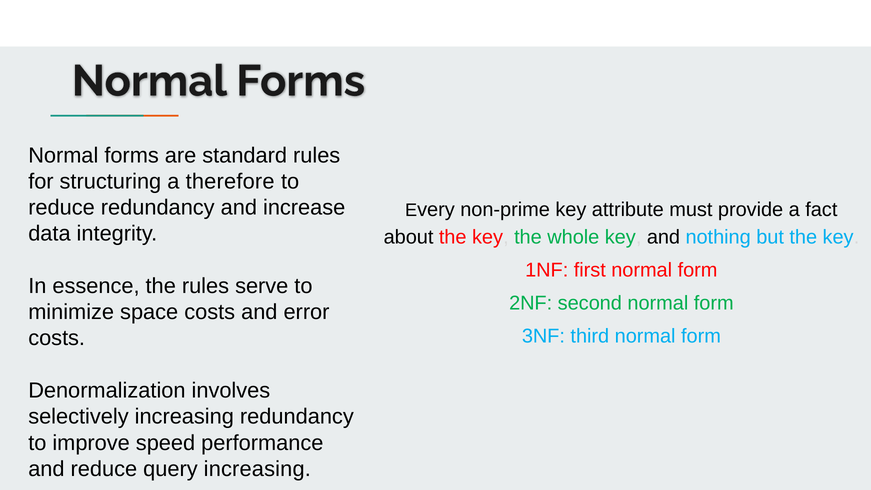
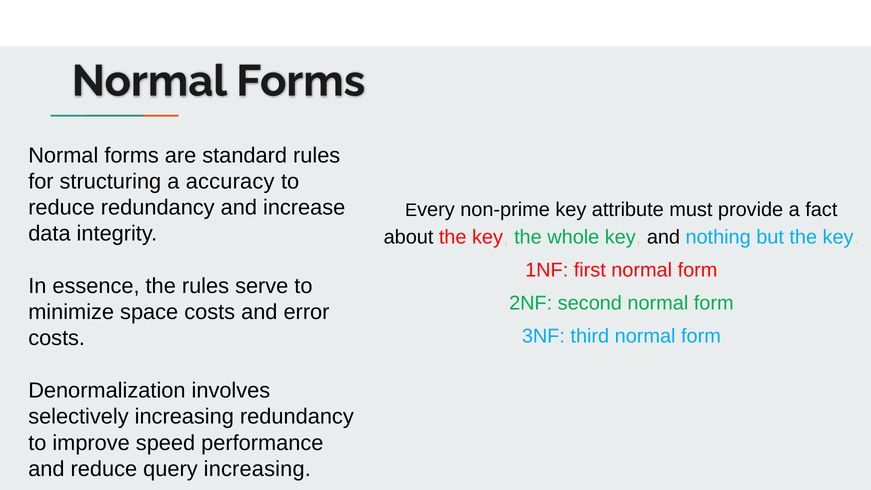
therefore: therefore -> accuracy
